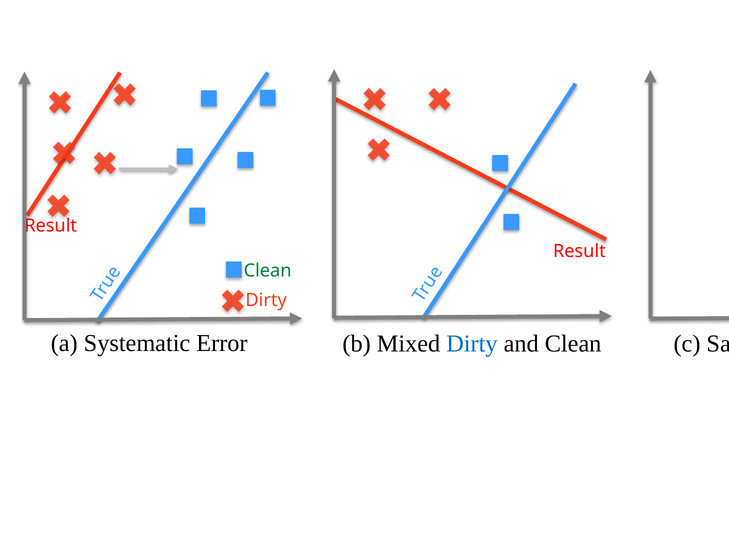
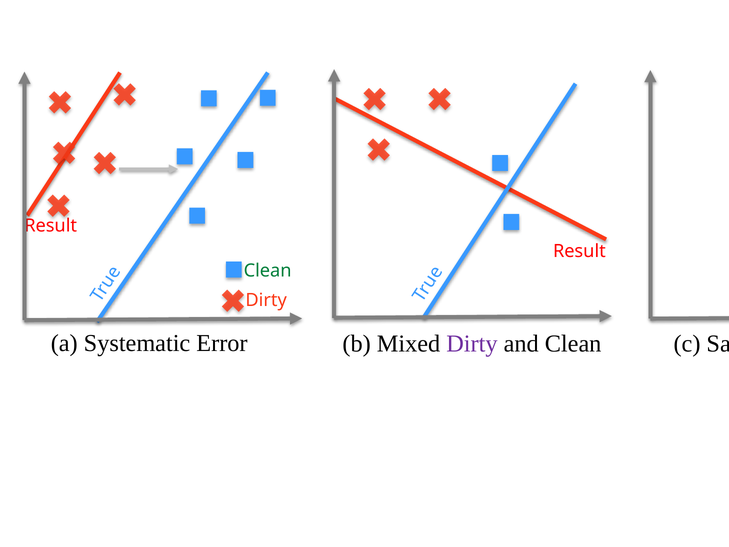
Dirty at (472, 343) colour: blue -> purple
